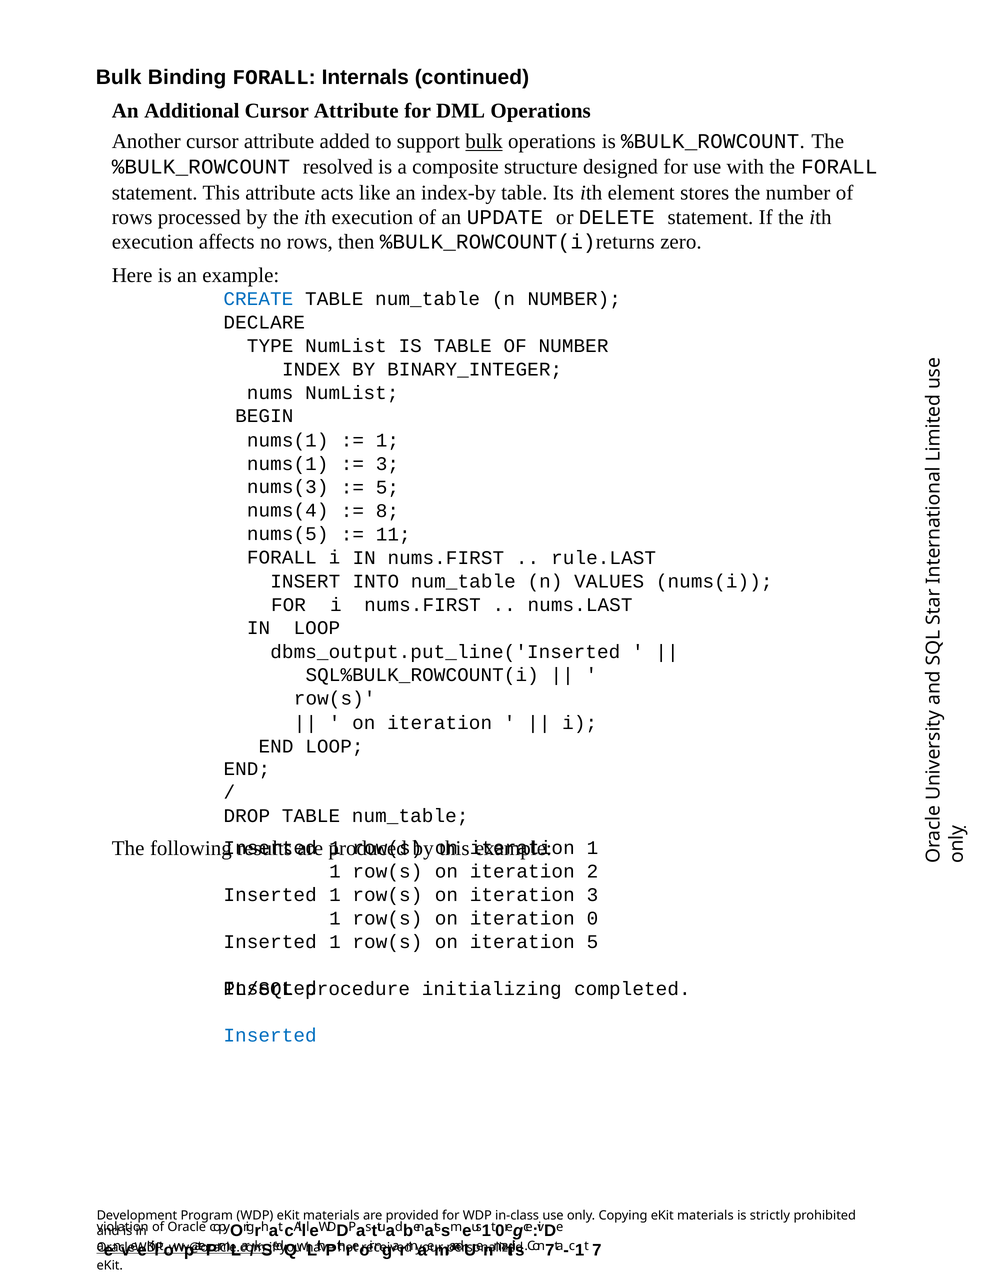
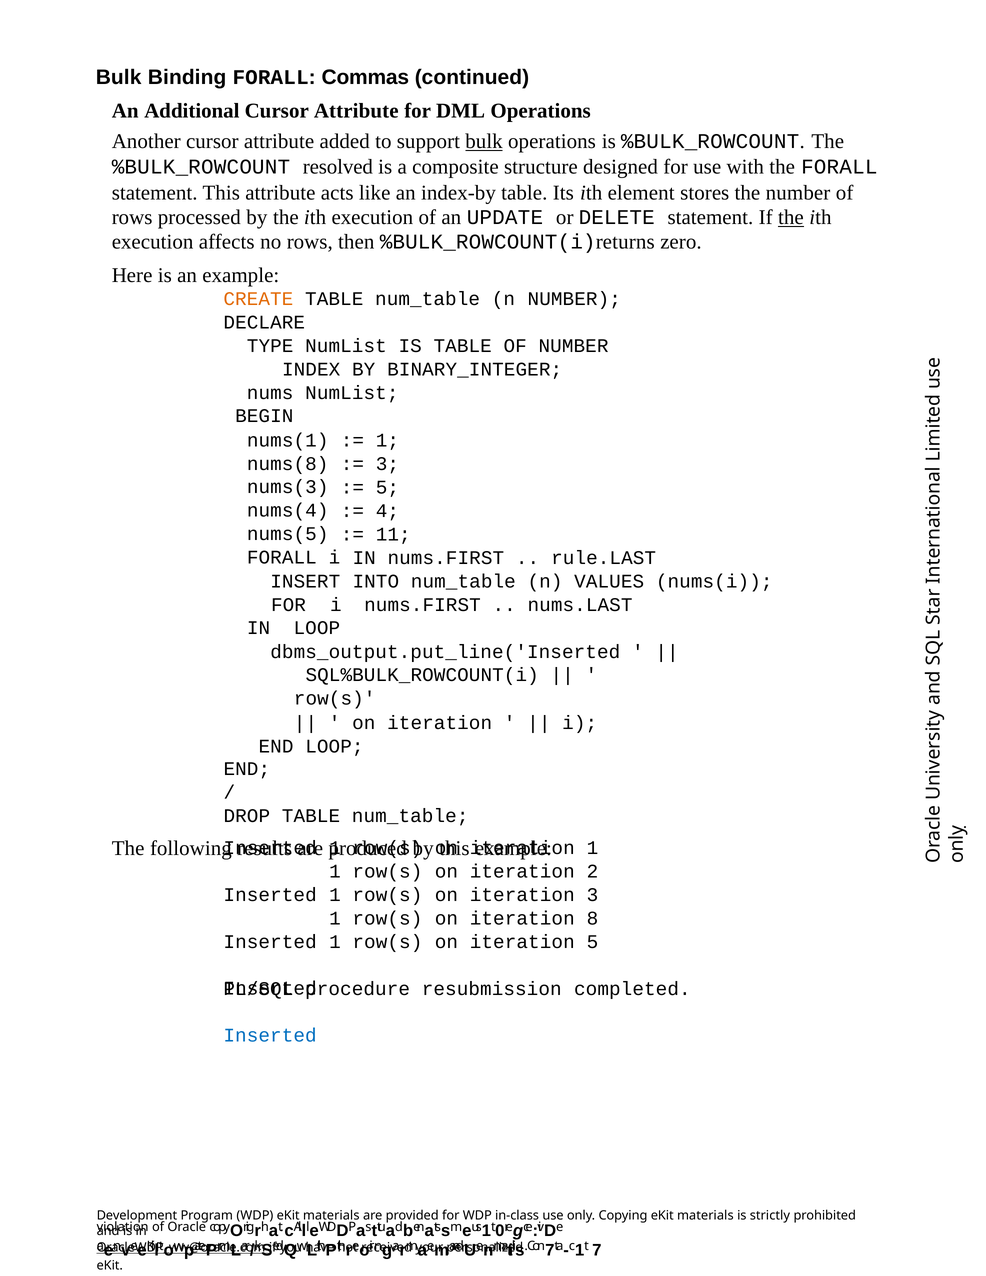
Internals: Internals -> Commas
the at (791, 217) underline: none -> present
CREATE colour: blue -> orange
nums(1 at (288, 464): nums(1 -> nums(8
8: 8 -> 4
0: 0 -> 8
initializing: initializing -> resubmission
